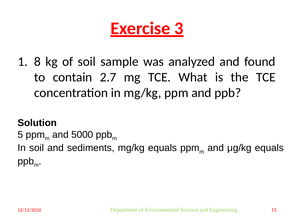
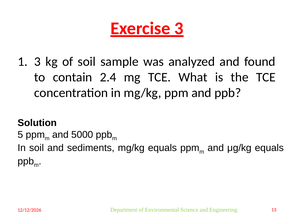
1 8: 8 -> 3
2.7: 2.7 -> 2.4
